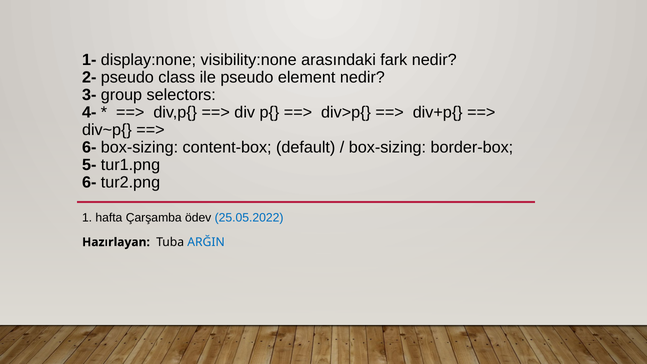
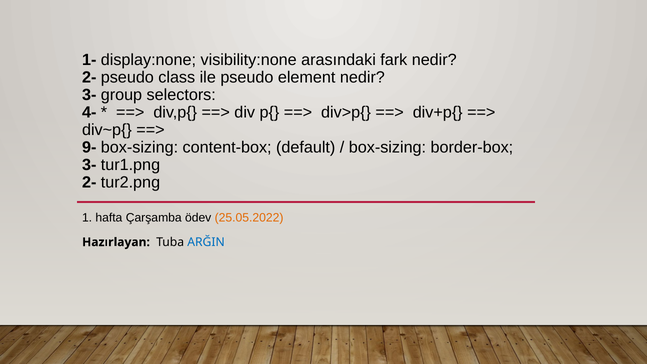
6- at (89, 147): 6- -> 9-
5- at (89, 165): 5- -> 3-
6- at (89, 182): 6- -> 2-
25.05.2022 colour: blue -> orange
